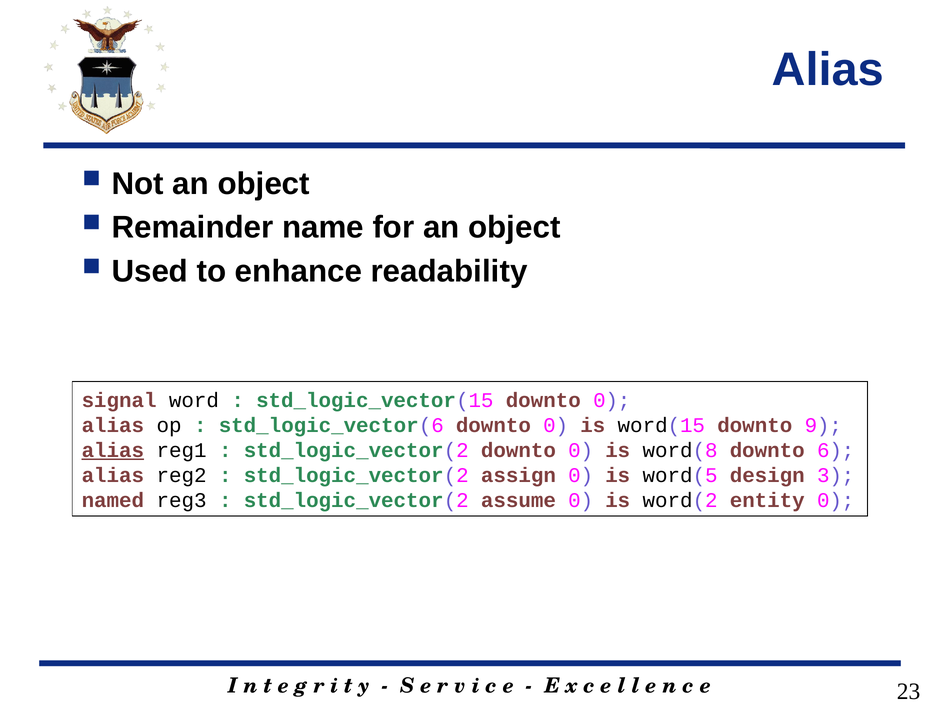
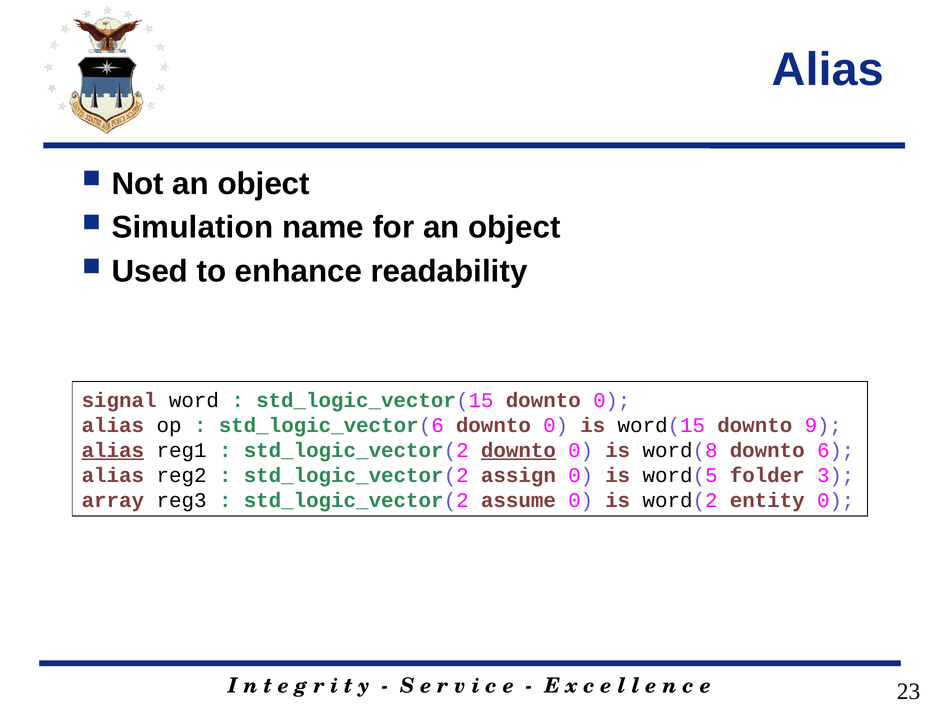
Remainder: Remainder -> Simulation
downto at (518, 450) underline: none -> present
design: design -> folder
named: named -> array
